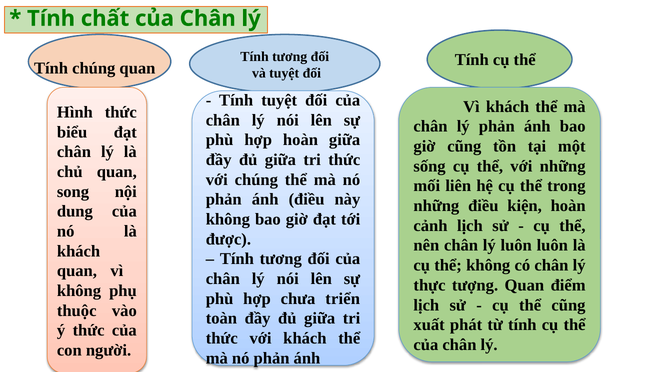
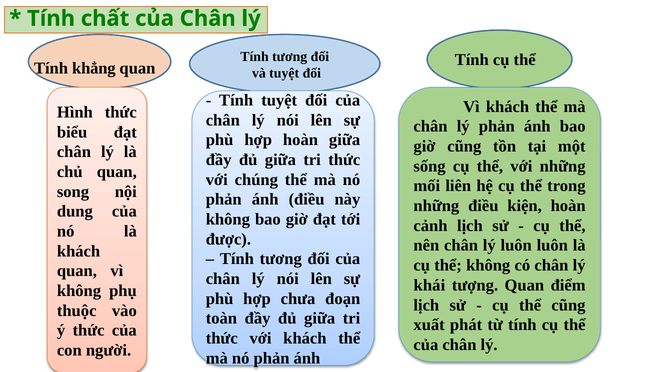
Tính chúng: chúng -> khẳng
thực: thực -> khái
triển: triển -> đoạn
